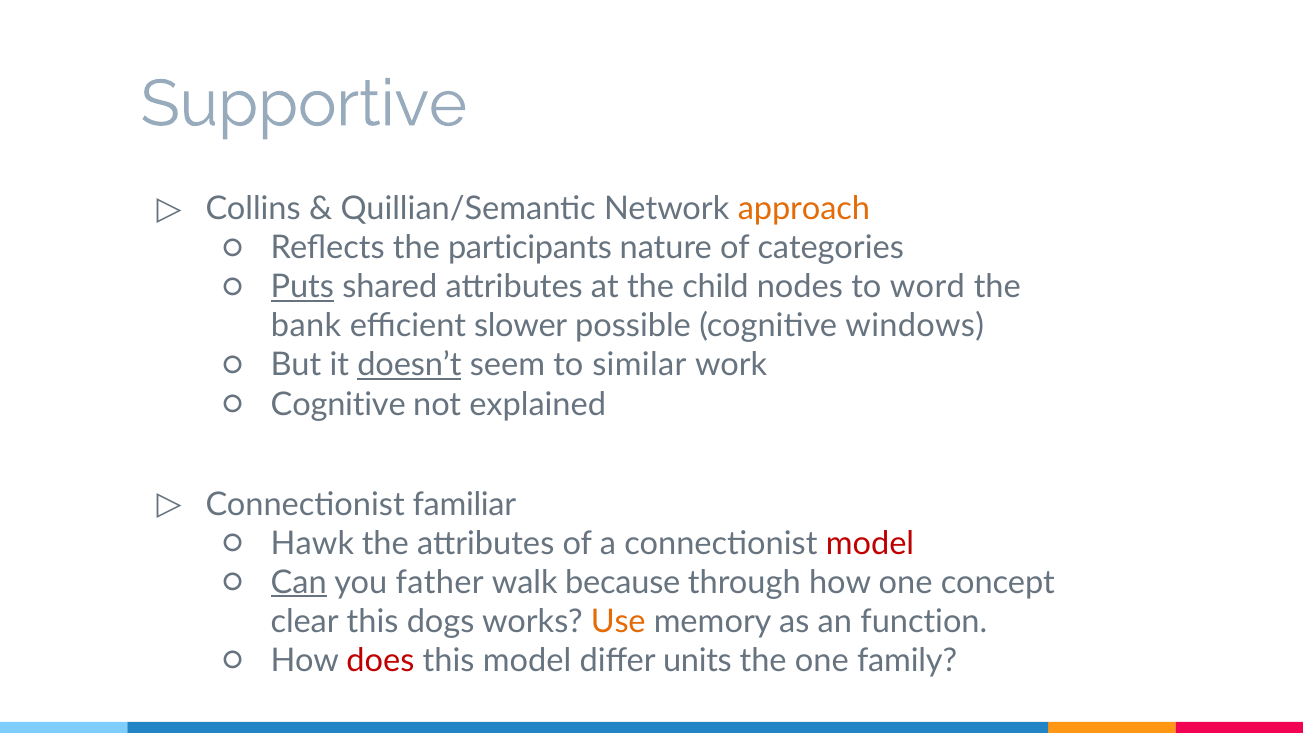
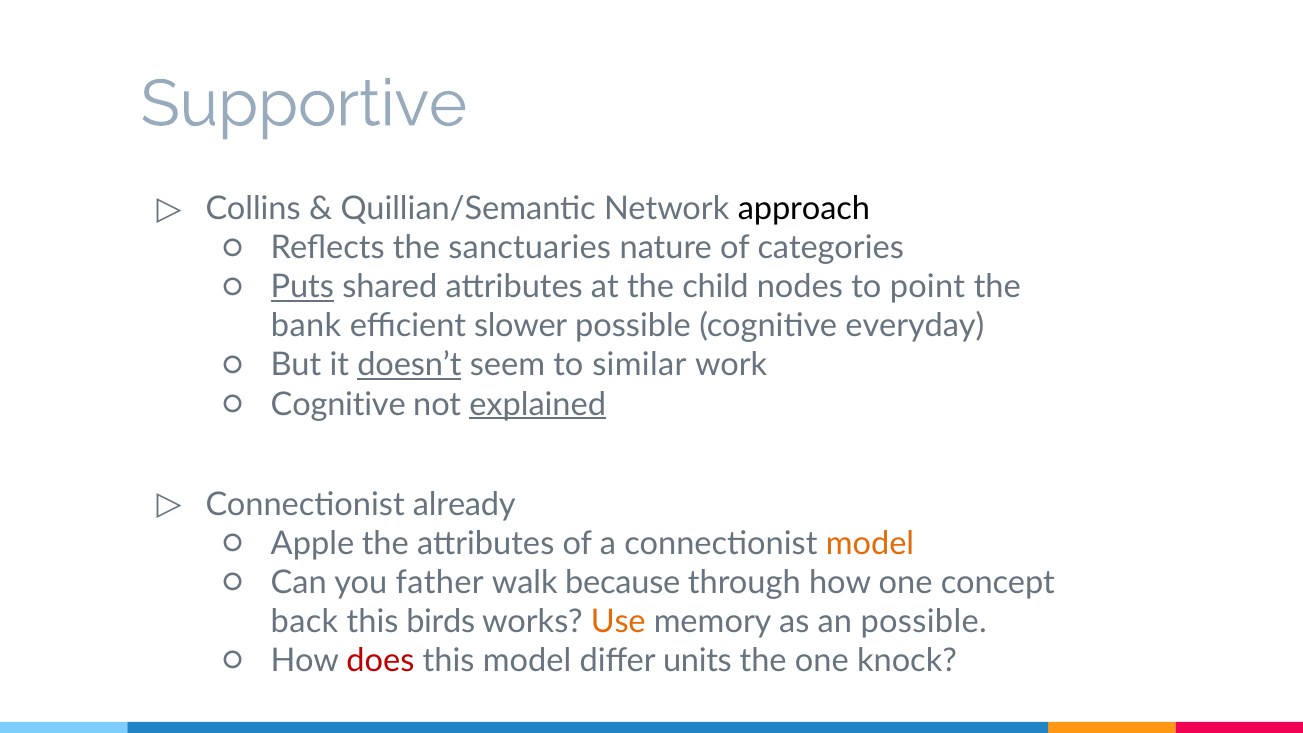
approach colour: orange -> black
participants: participants -> sanctuaries
word: word -> point
windows: windows -> everyday
explained underline: none -> present
familiar: familiar -> already
Hawk: Hawk -> Apple
model at (870, 543) colour: red -> orange
Can underline: present -> none
clear: clear -> back
dogs: dogs -> birds
an function: function -> possible
family: family -> knock
